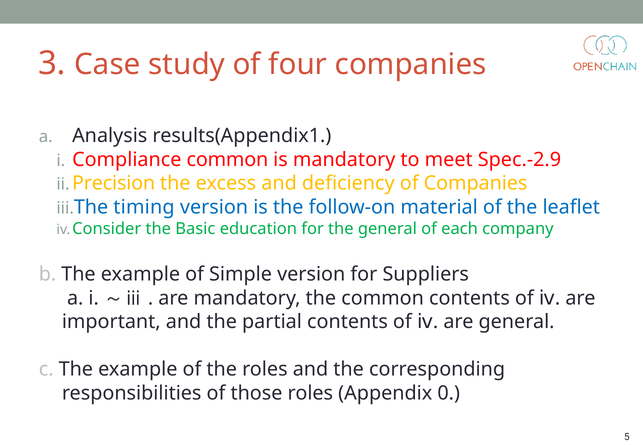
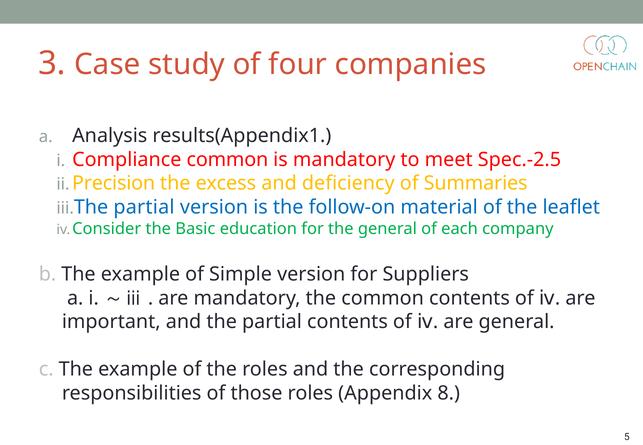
Spec.-2.9: Spec.-2.9 -> Spec.-2.5
of Companies: Companies -> Summaries
timing at (144, 207): timing -> partial
0: 0 -> 8
